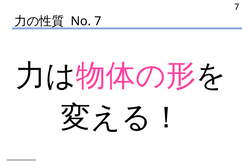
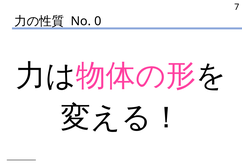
No 7: 7 -> 0
